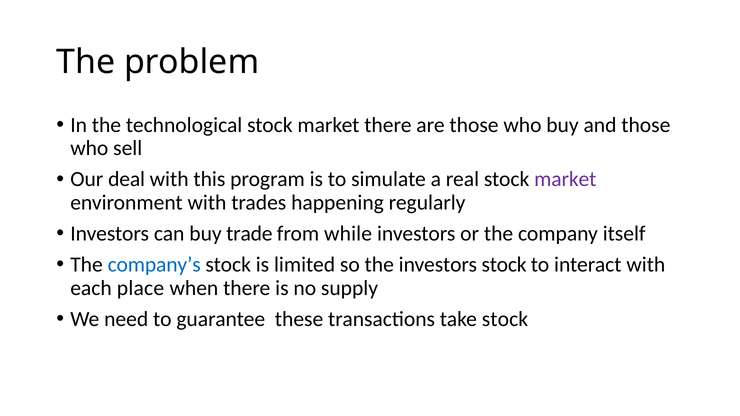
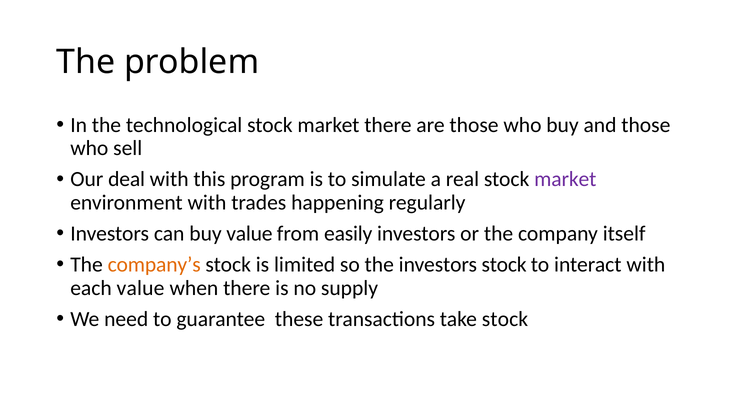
buy trade: trade -> value
while: while -> easily
company’s colour: blue -> orange
each place: place -> value
